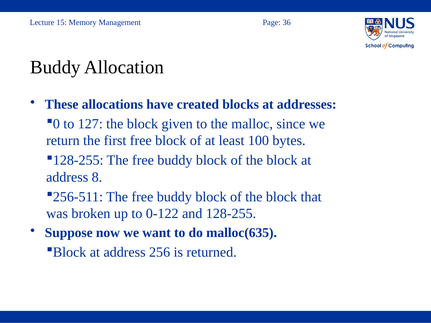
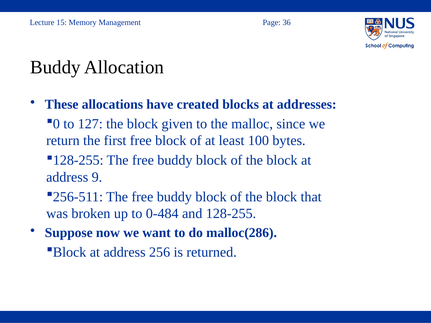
8: 8 -> 9
0-122: 0-122 -> 0-484
malloc(635: malloc(635 -> malloc(286
